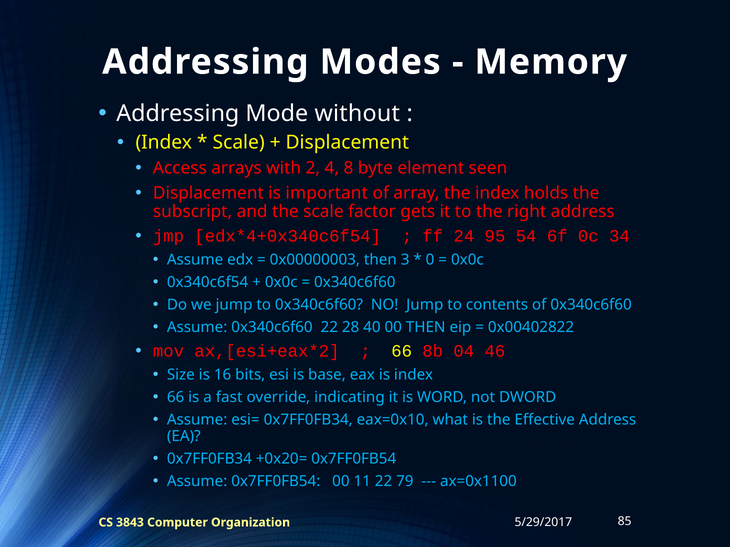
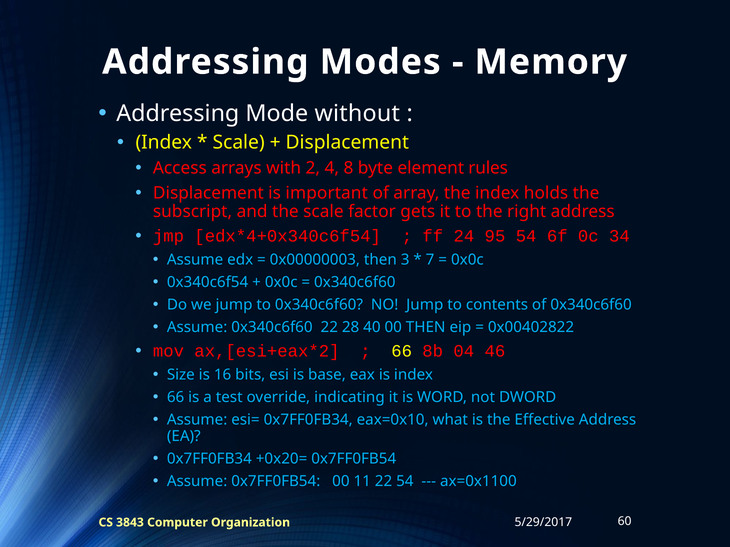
seen: seen -> rules
0: 0 -> 7
fast: fast -> test
22 79: 79 -> 54
85: 85 -> 60
